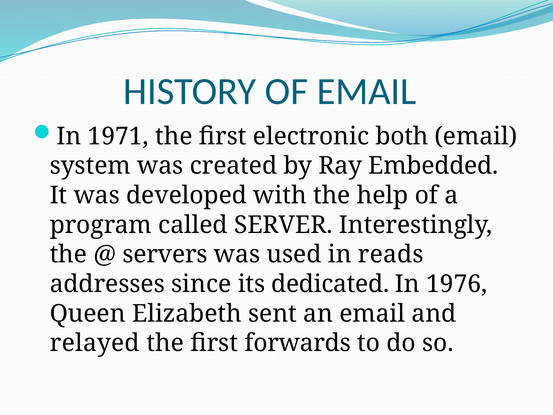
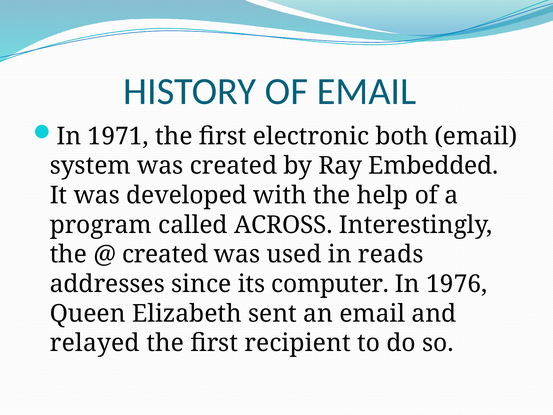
SERVER: SERVER -> ACROSS
servers at (165, 254): servers -> created
dedicated: dedicated -> computer
forwards: forwards -> recipient
